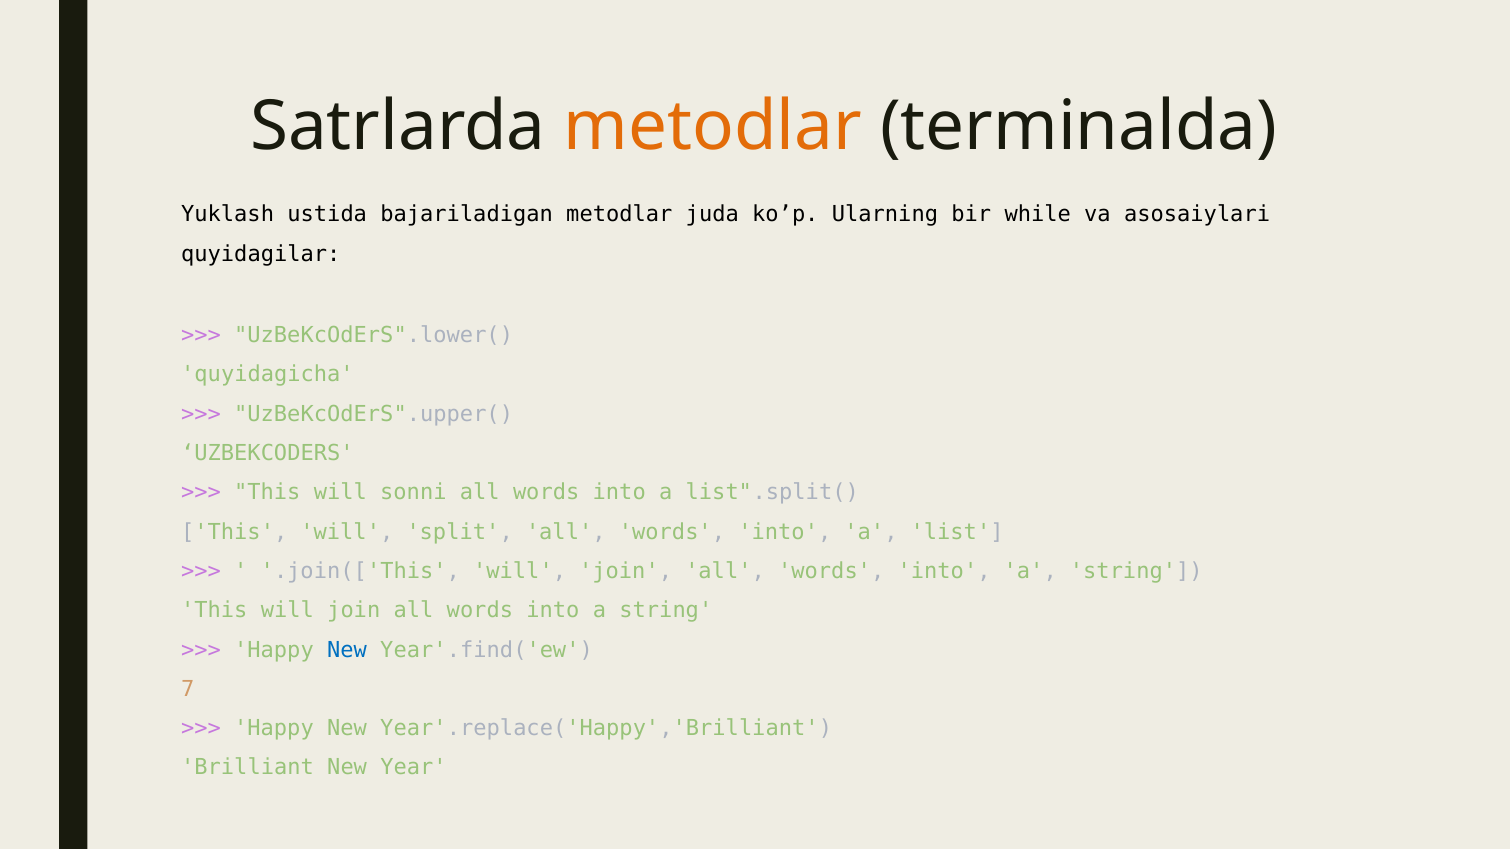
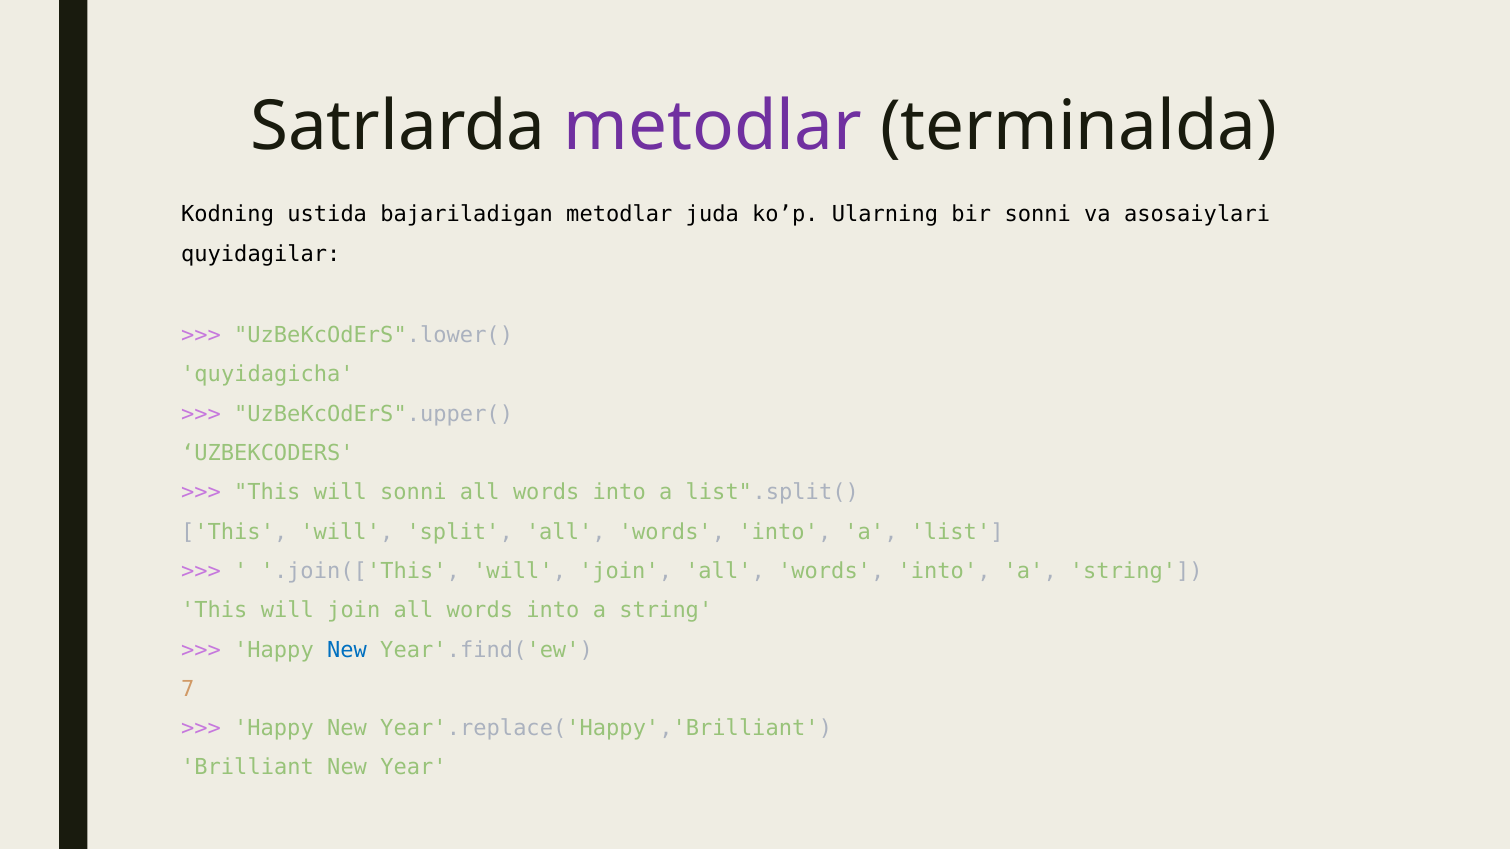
metodlar at (713, 127) colour: orange -> purple
Yuklash: Yuklash -> Kodning
bir while: while -> sonni
